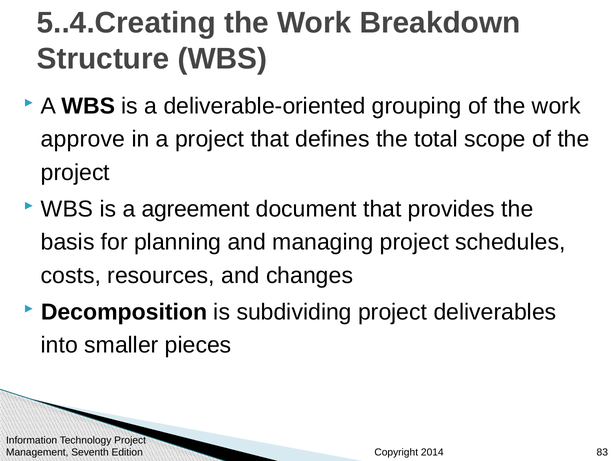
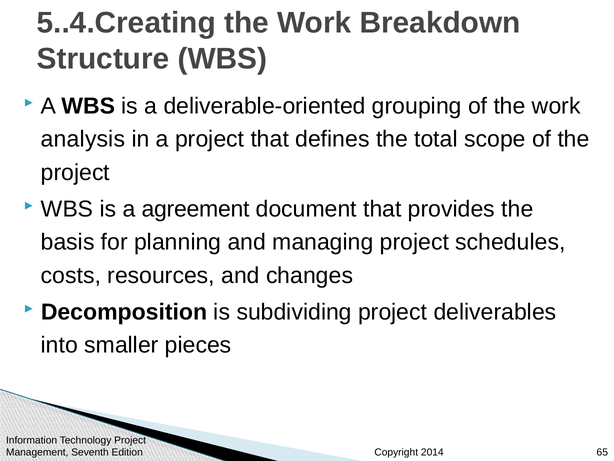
approve: approve -> analysis
83: 83 -> 65
